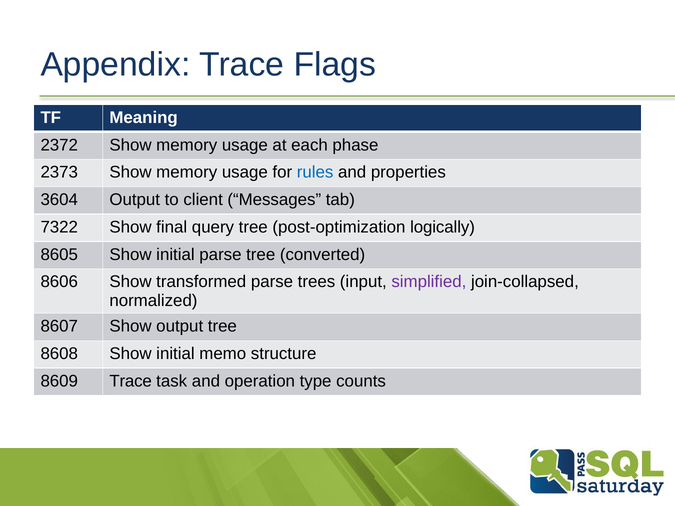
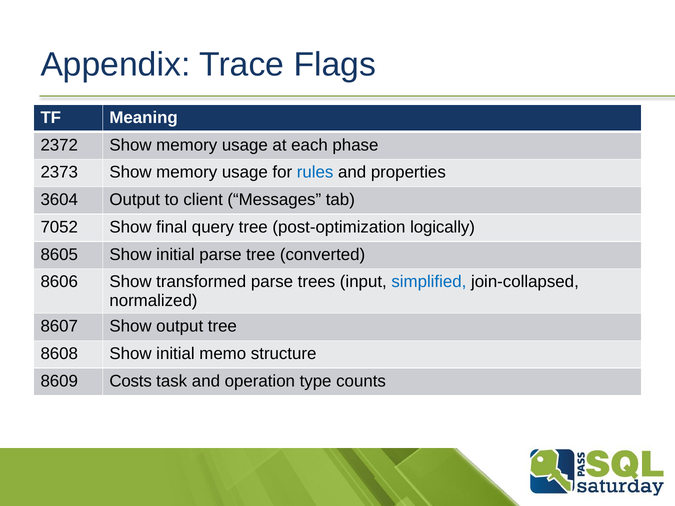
7322: 7322 -> 7052
simplified colour: purple -> blue
8609 Trace: Trace -> Costs
